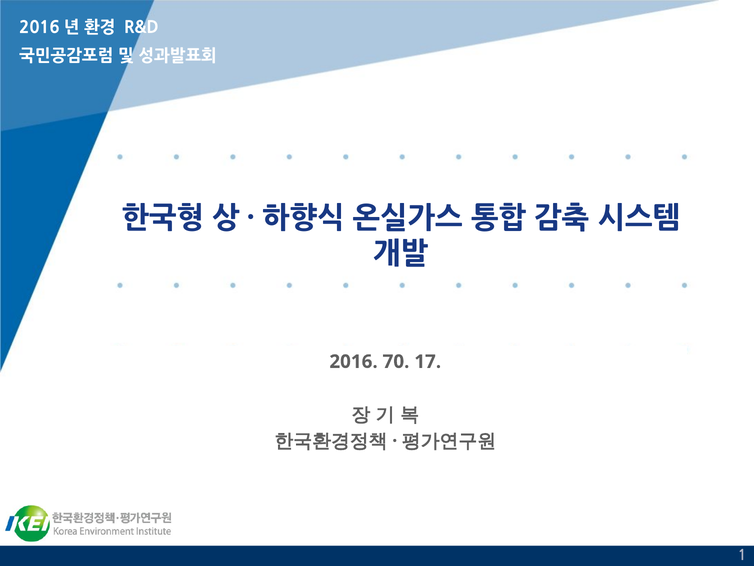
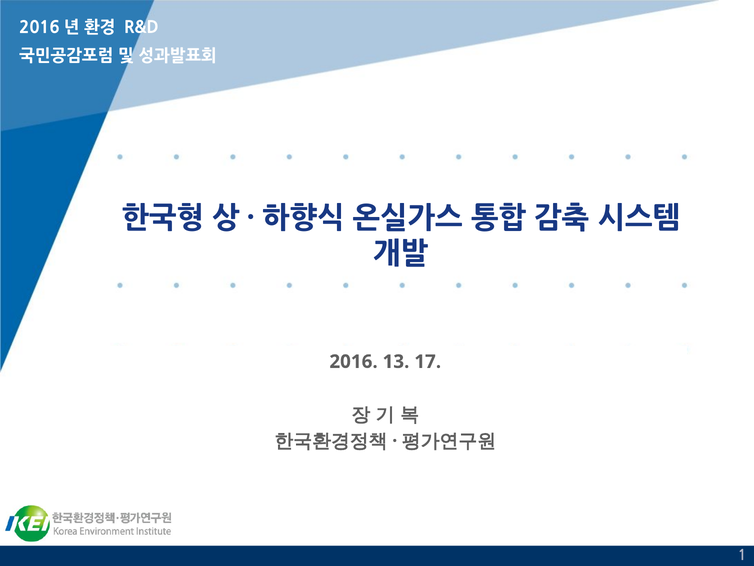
70: 70 -> 13
